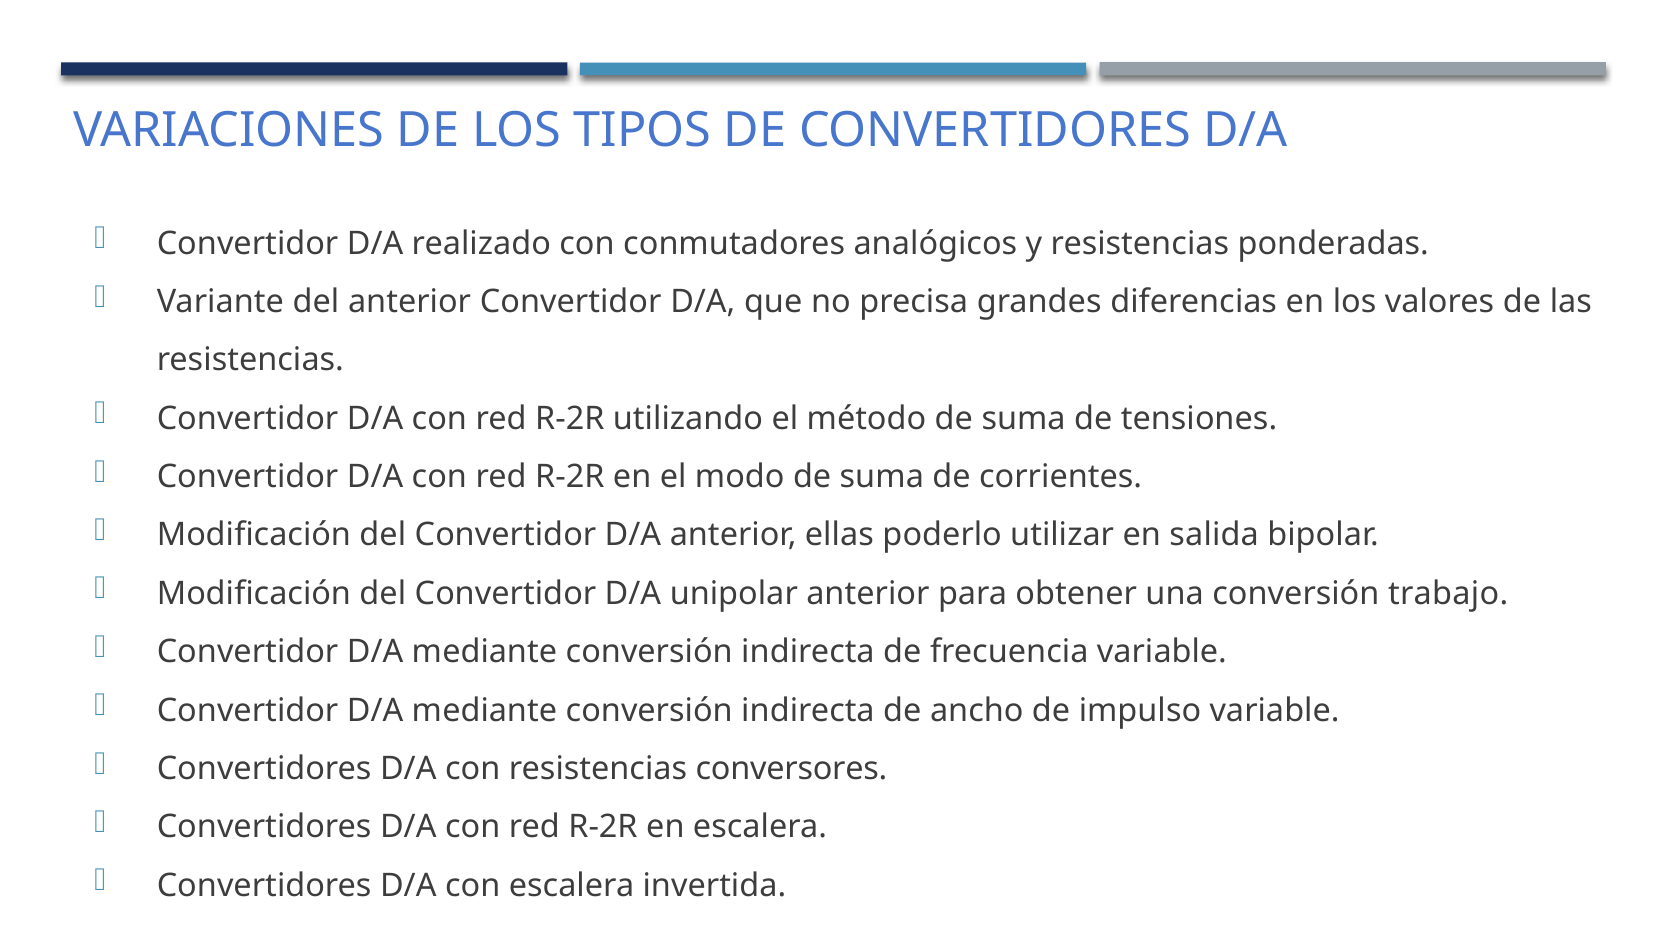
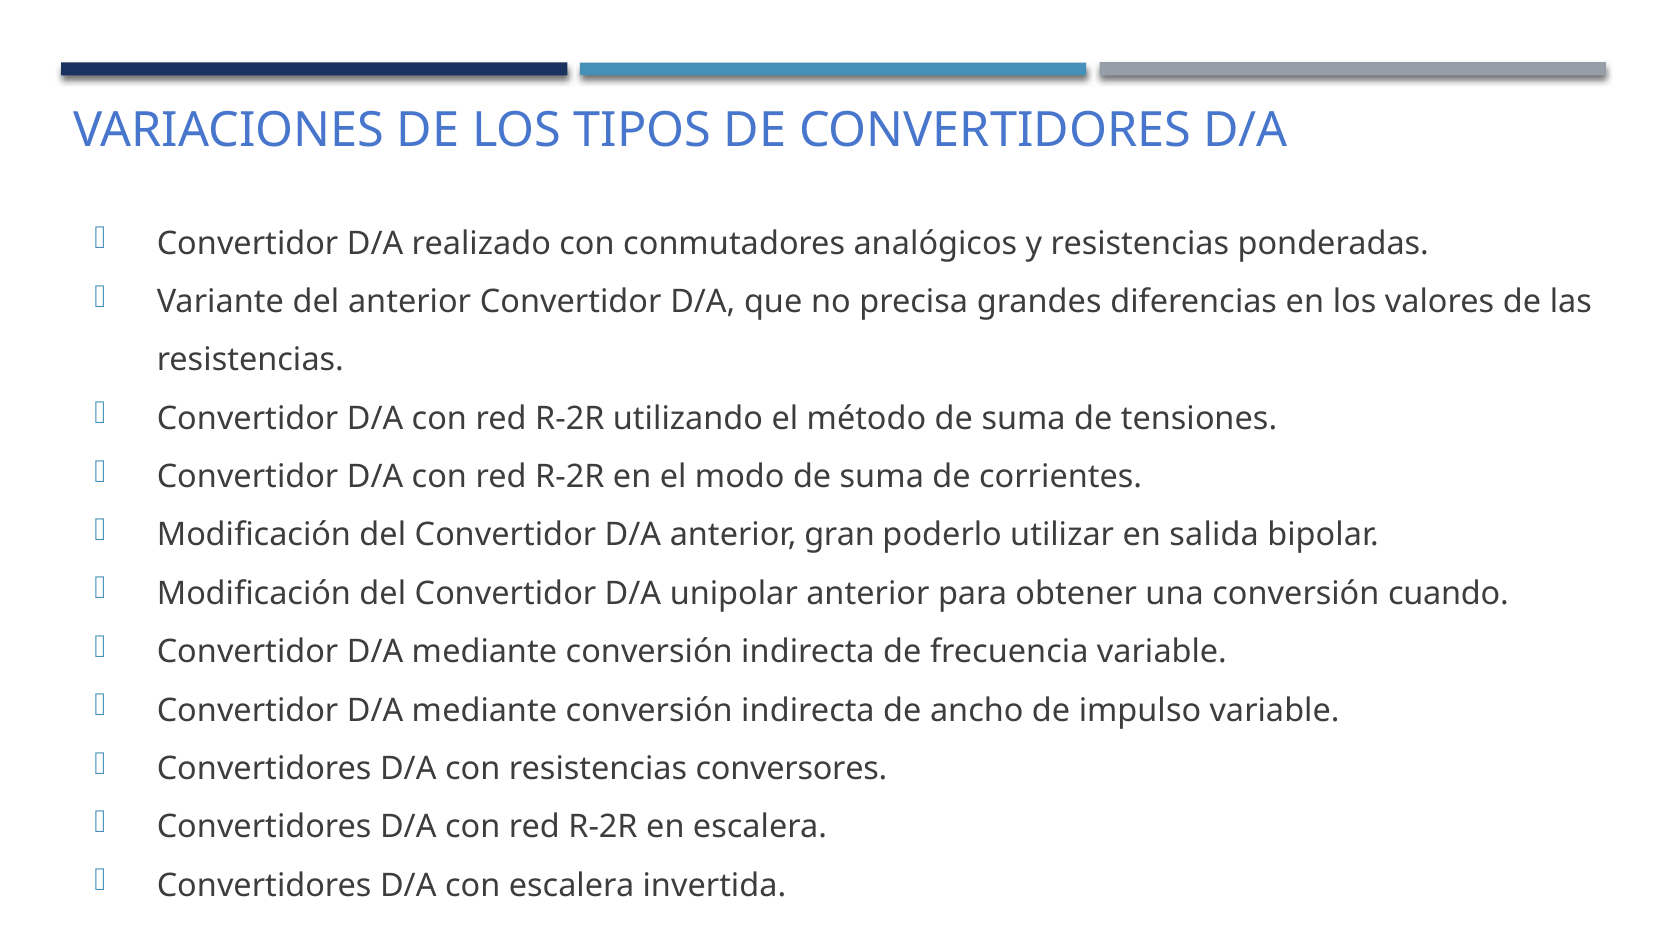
ellas: ellas -> gran
trabajo: trabajo -> cuando
